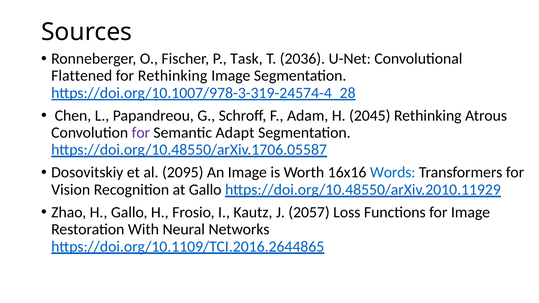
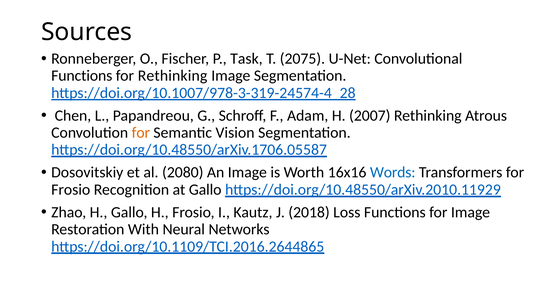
2036: 2036 -> 2075
Flattened at (82, 76): Flattened -> Functions
2045: 2045 -> 2007
for at (141, 133) colour: purple -> orange
Adapt: Adapt -> Vision
2095: 2095 -> 2080
Vision at (71, 190): Vision -> Frosio
2057: 2057 -> 2018
